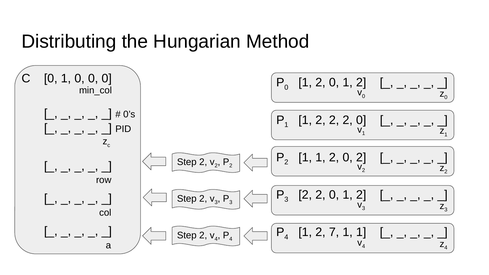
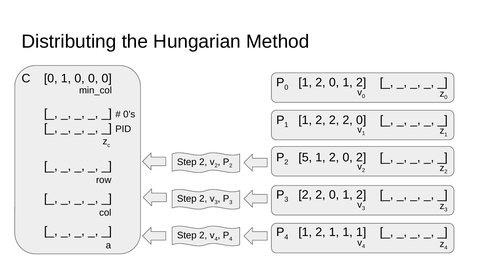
2 1: 1 -> 5
2 7: 7 -> 1
